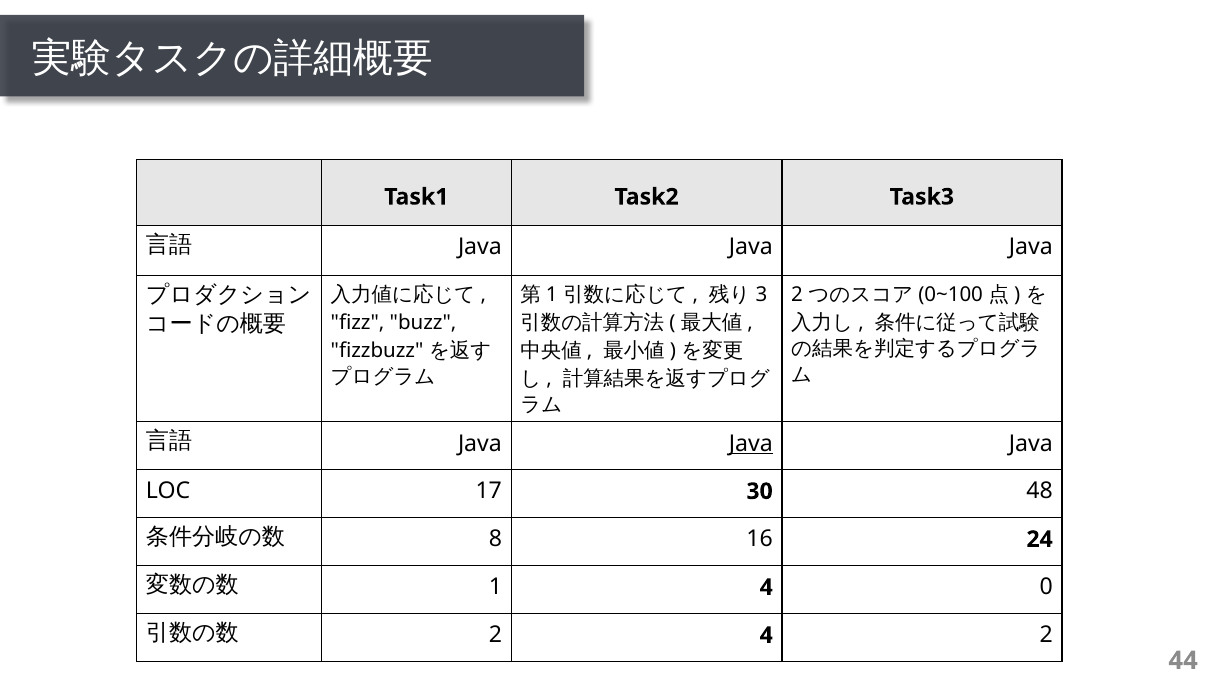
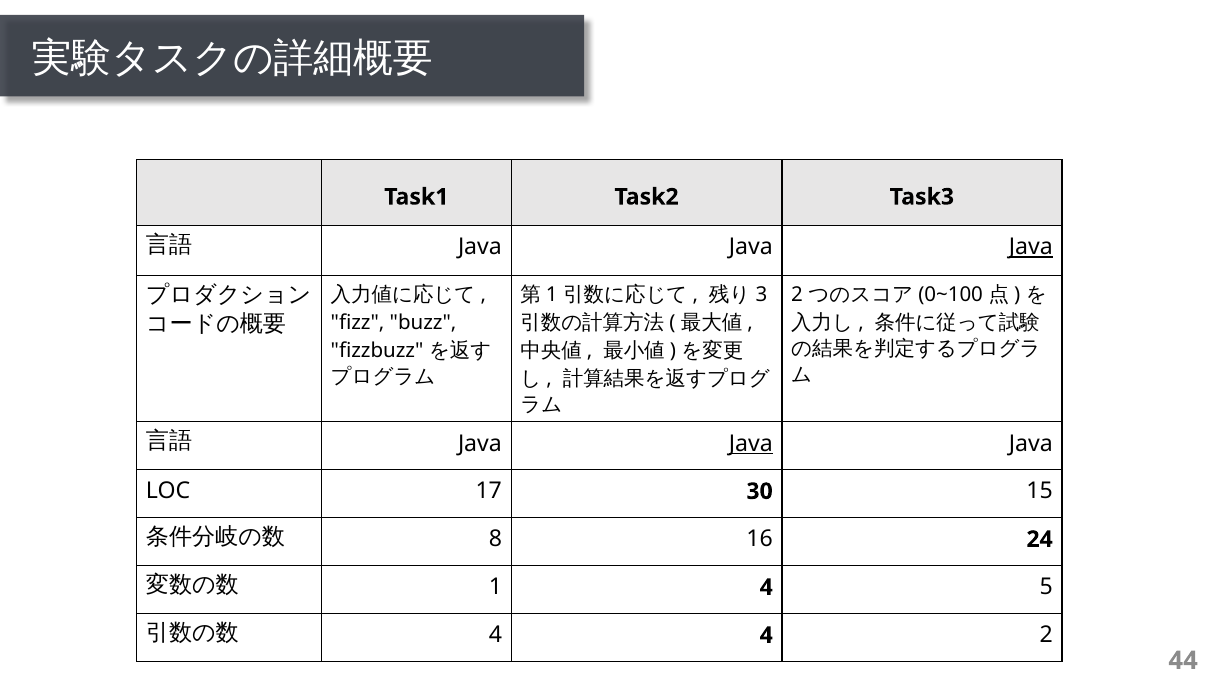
Java at (1031, 247) underline: none -> present
48: 48 -> 15
0: 0 -> 5
2 at (495, 635): 2 -> 4
